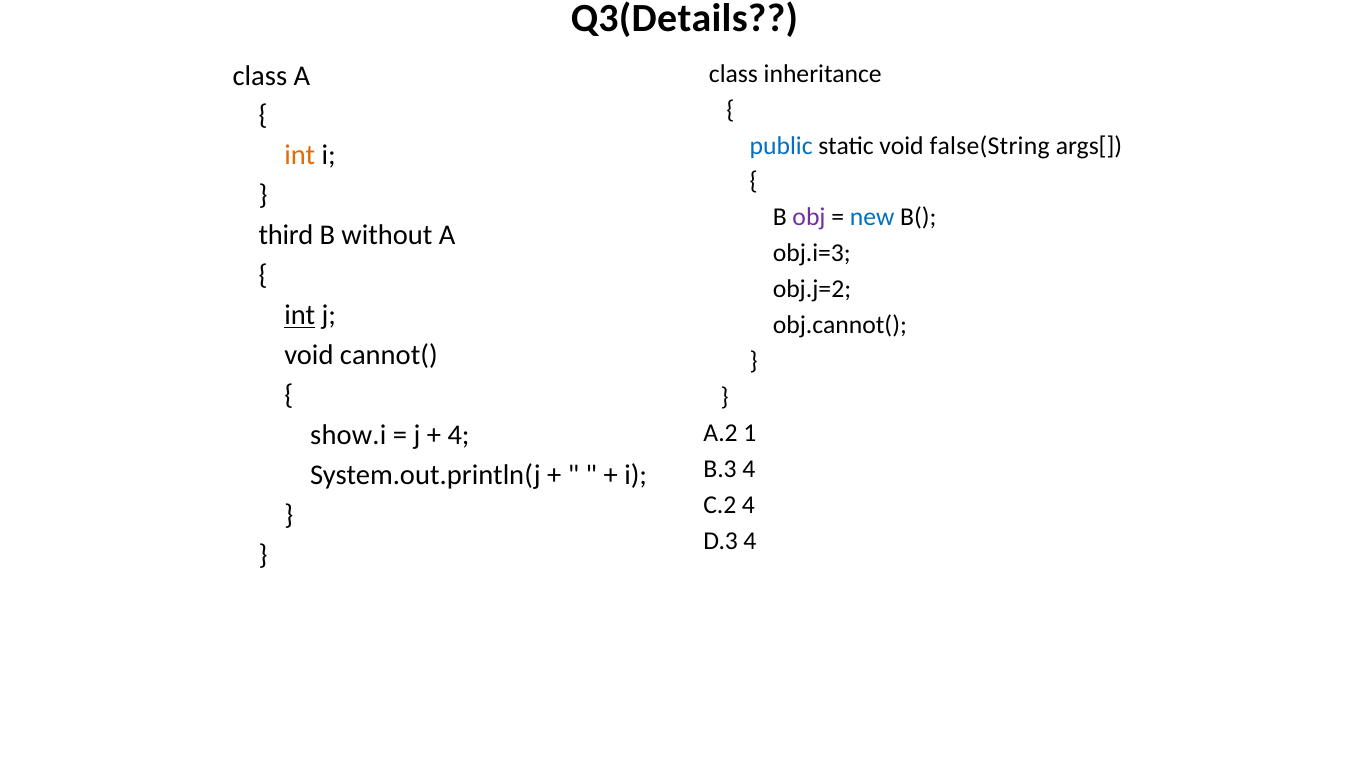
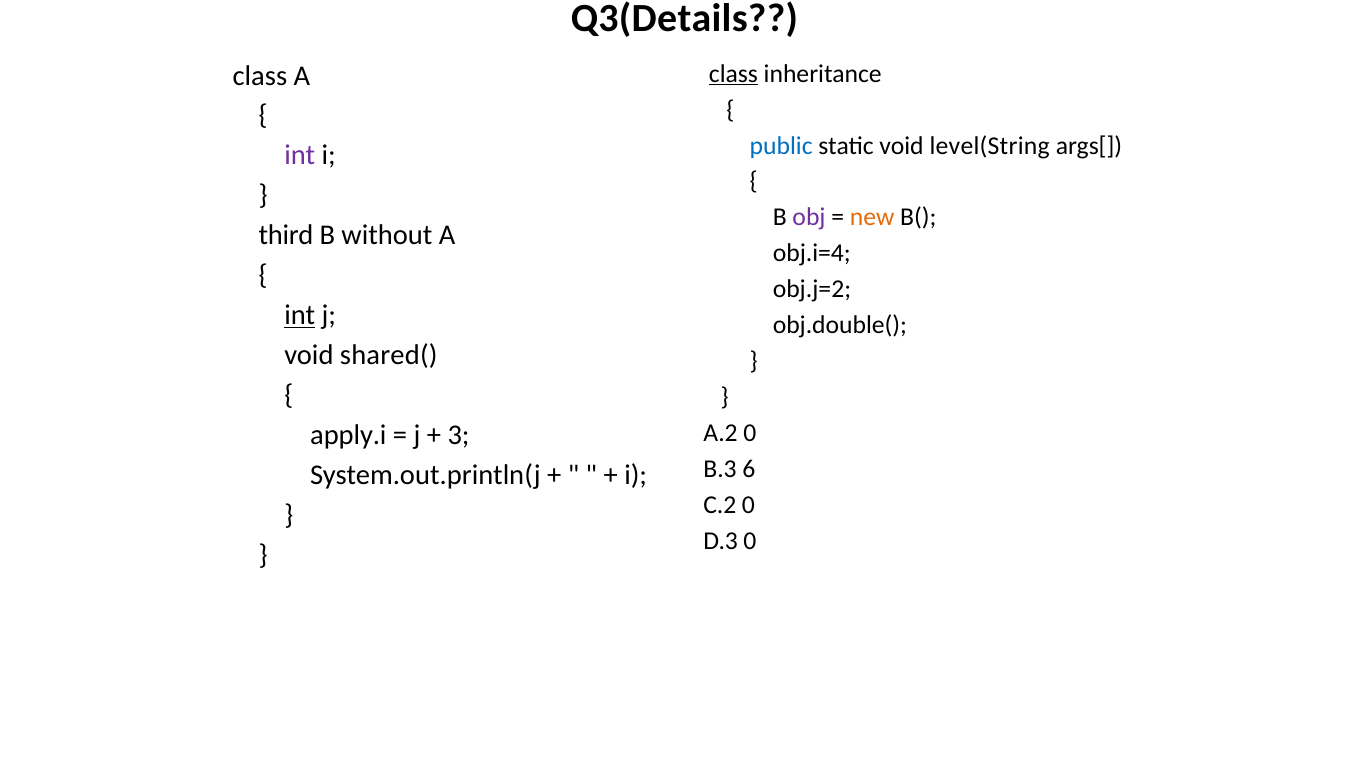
class at (733, 74) underline: none -> present
false(String: false(String -> level(String
int at (300, 155) colour: orange -> purple
new colour: blue -> orange
obj.i=3: obj.i=3 -> obj.i=4
obj.cannot(: obj.cannot( -> obj.double(
cannot(: cannot( -> shared(
1 at (750, 433): 1 -> 0
show.i: show.i -> apply.i
4 at (459, 435): 4 -> 3
4 at (749, 469): 4 -> 6
4 at (748, 505): 4 -> 0
4 at (750, 541): 4 -> 0
